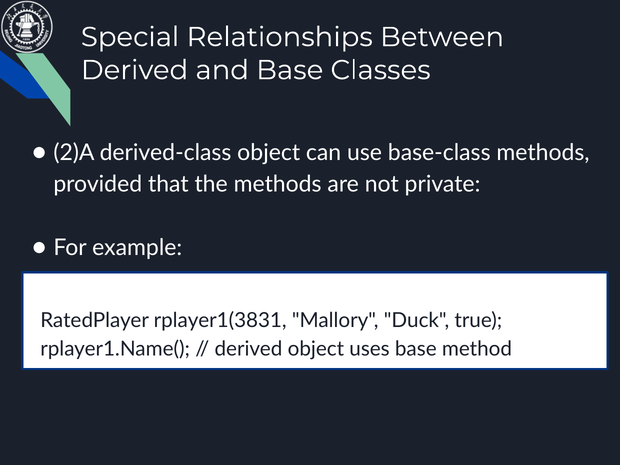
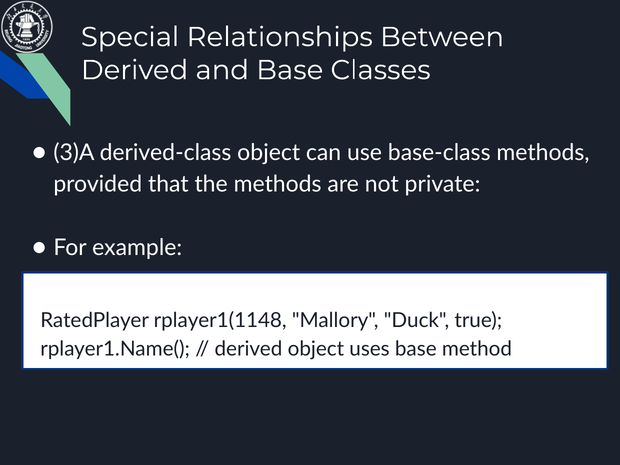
2)A: 2)A -> 3)A
rplayer1(3831: rplayer1(3831 -> rplayer1(1148
